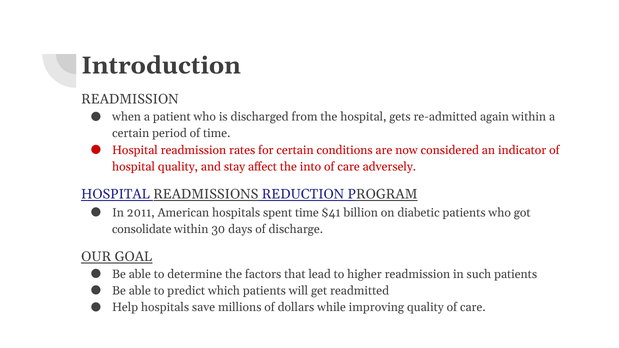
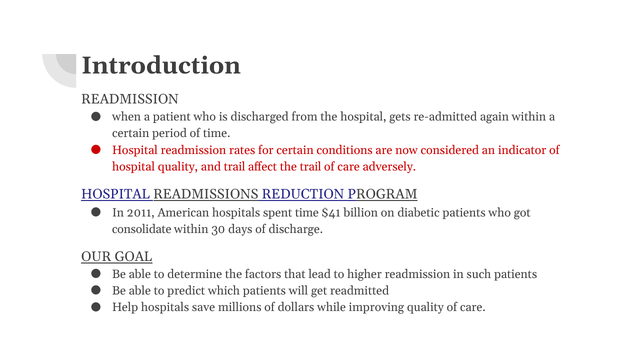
and stay: stay -> trail
the into: into -> trail
